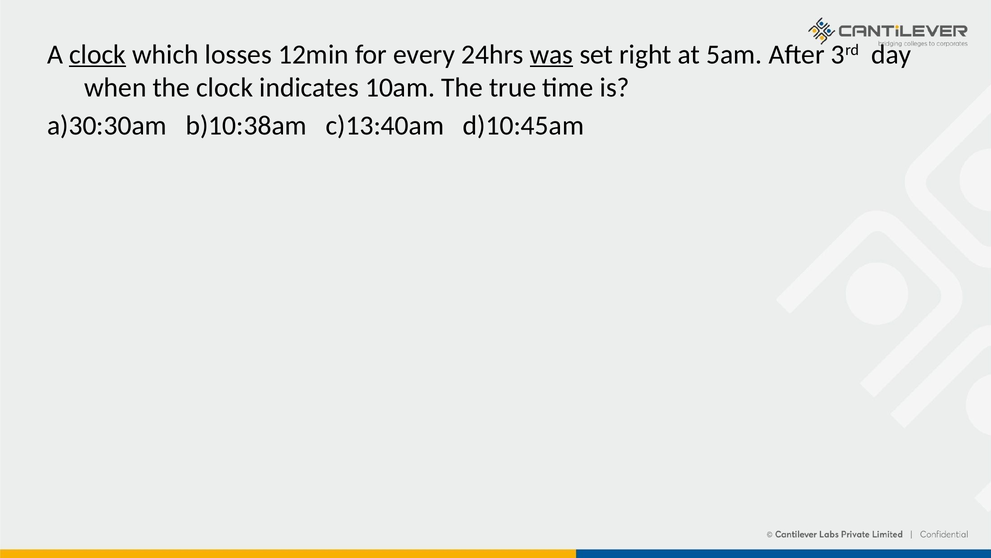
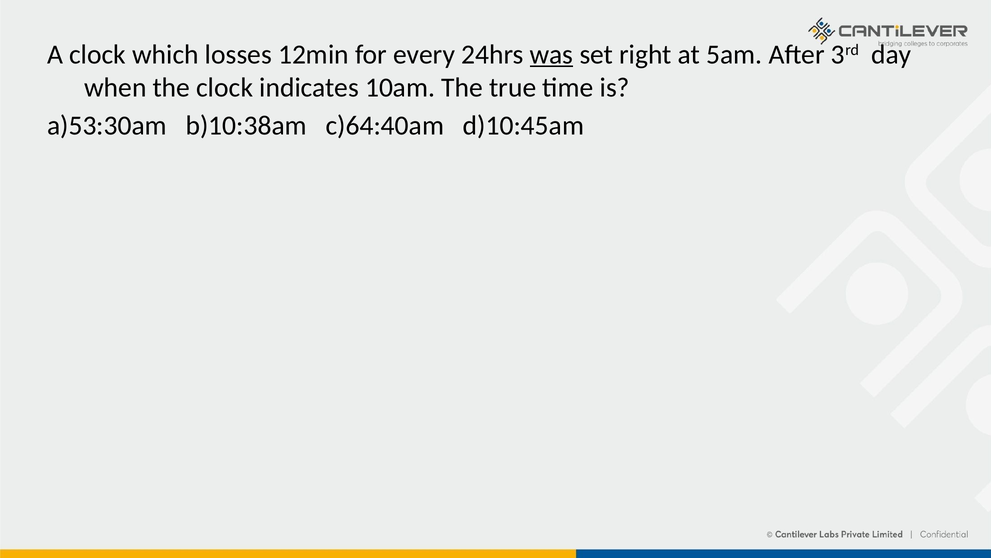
clock at (98, 54) underline: present -> none
a)30:30am: a)30:30am -> a)53:30am
c)13:40am: c)13:40am -> c)64:40am
